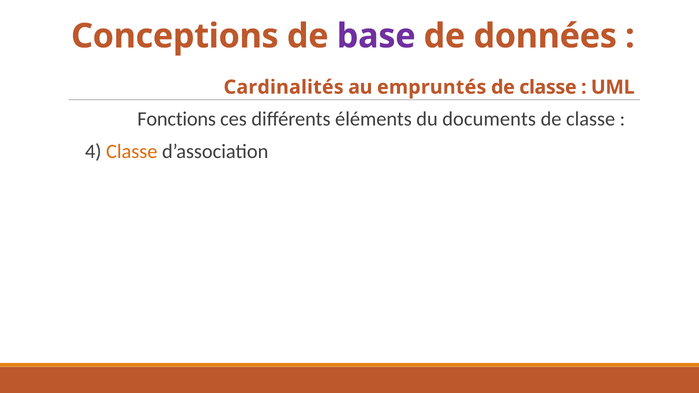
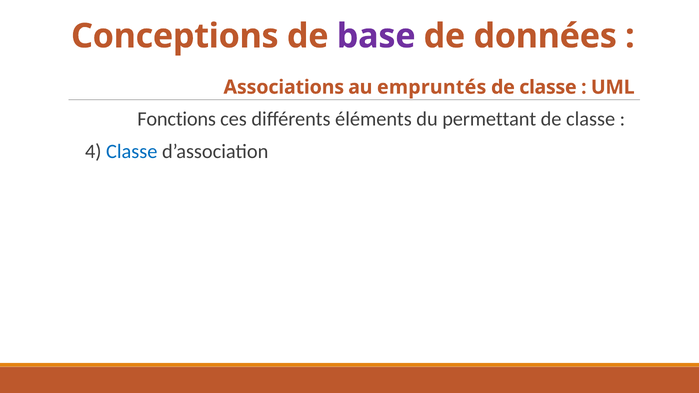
Cardinalités: Cardinalités -> Associations
documents: documents -> permettant
Classe at (132, 151) colour: orange -> blue
